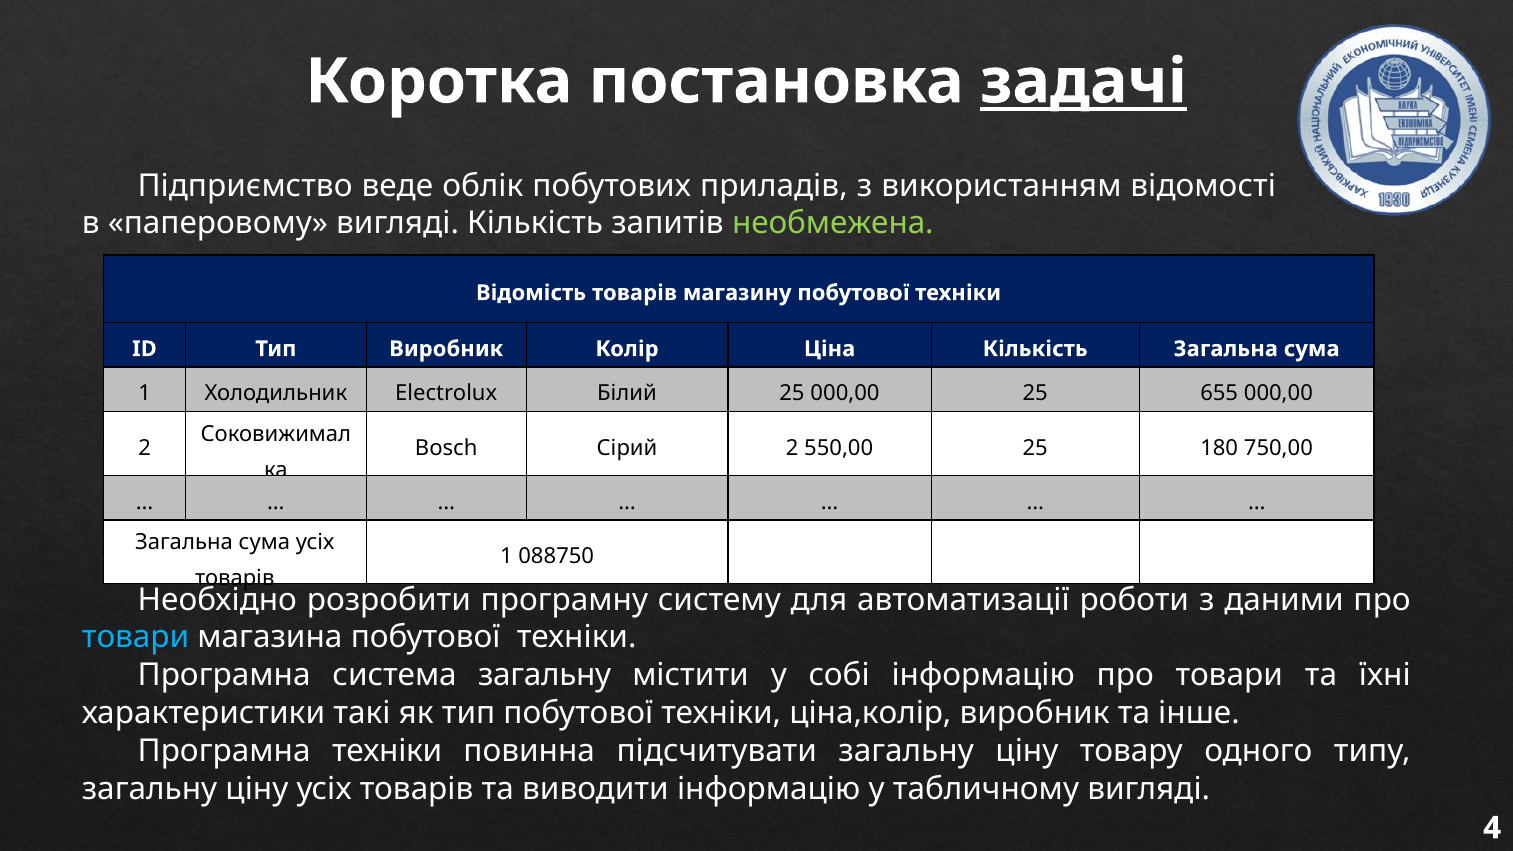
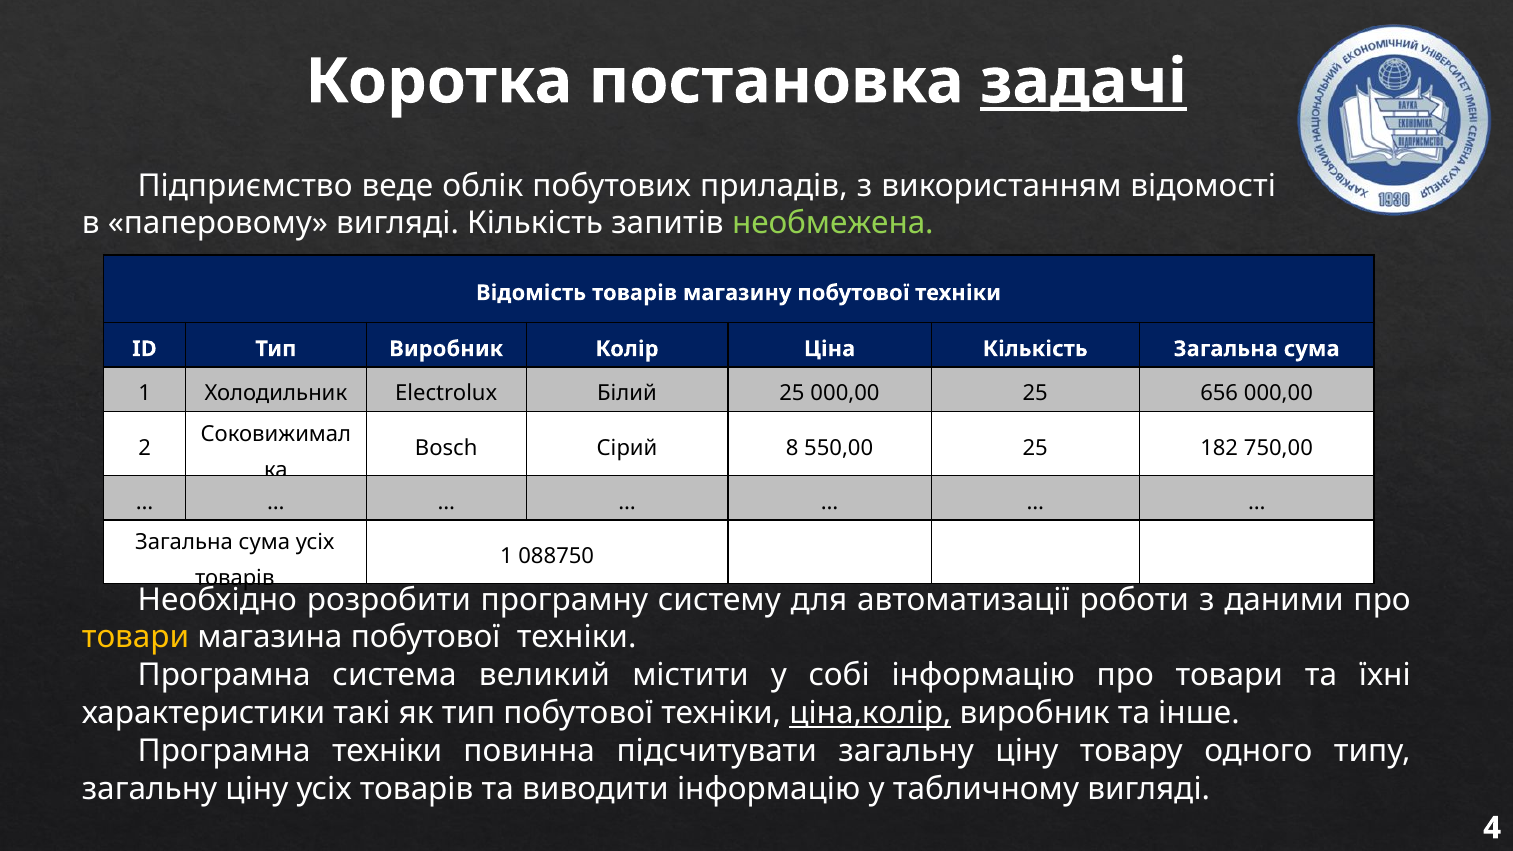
655: 655 -> 656
Сірий 2: 2 -> 8
180: 180 -> 182
товари at (136, 638) colour: light blue -> yellow
система загальну: загальну -> великий
ціна,колір underline: none -> present
